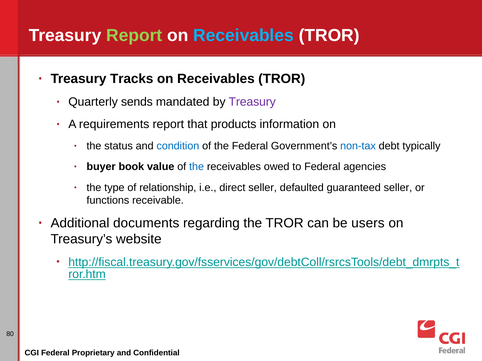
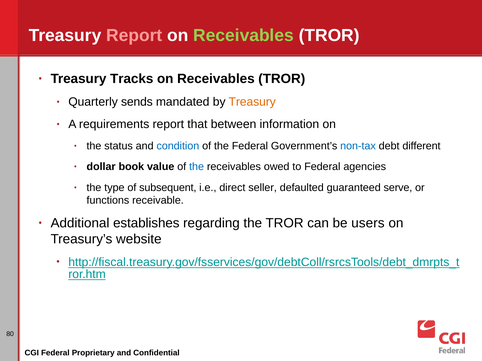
Report at (134, 36) colour: light green -> pink
Receivables at (244, 36) colour: light blue -> light green
Treasury at (252, 102) colour: purple -> orange
products: products -> between
typically: typically -> different
buyer: buyer -> dollar
relationship: relationship -> subsequent
guaranteed seller: seller -> serve
documents: documents -> establishes
